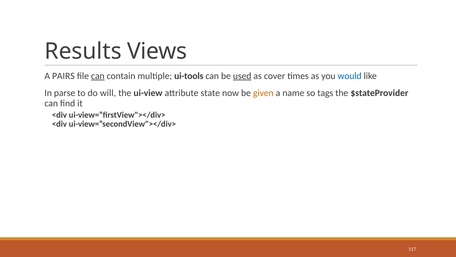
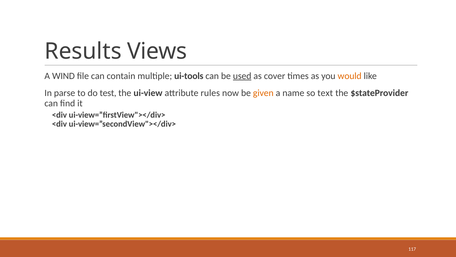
PAIRS: PAIRS -> WIND
can at (98, 76) underline: present -> none
would colour: blue -> orange
will: will -> test
state: state -> rules
tags: tags -> text
